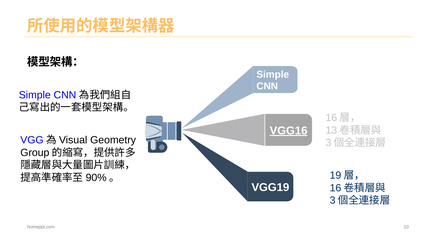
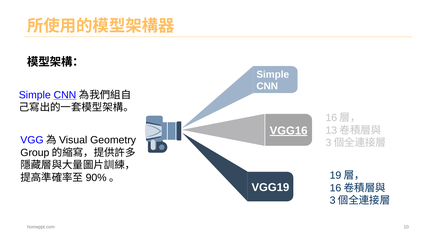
CNN at (65, 95) underline: none -> present
